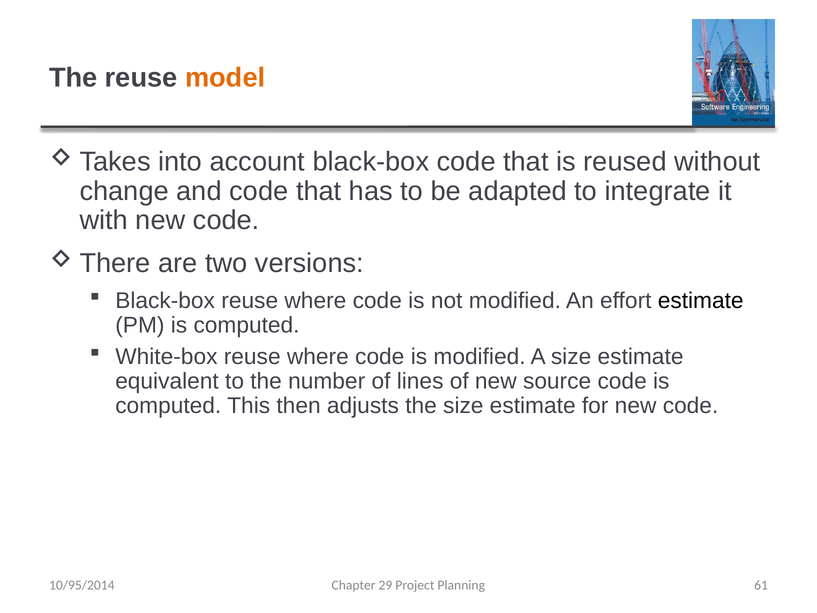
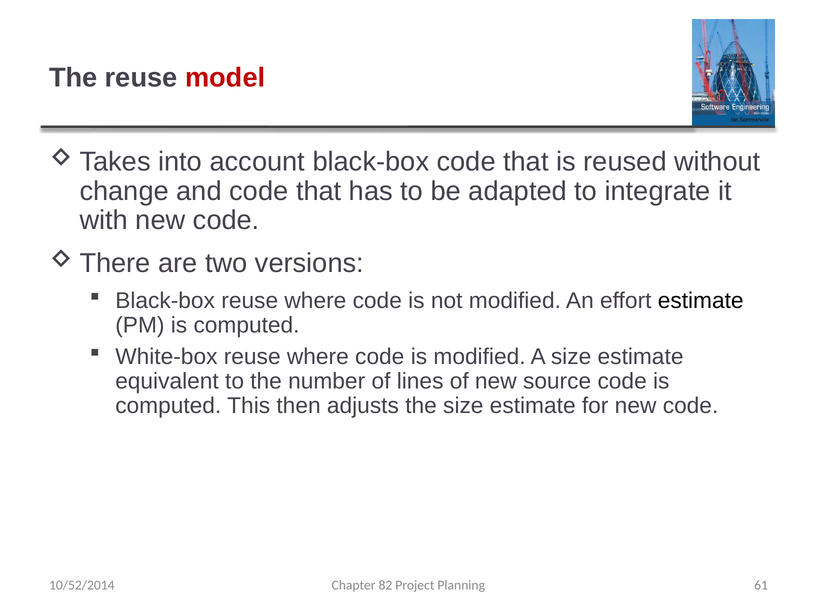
model colour: orange -> red
29: 29 -> 82
10/95/2014: 10/95/2014 -> 10/52/2014
